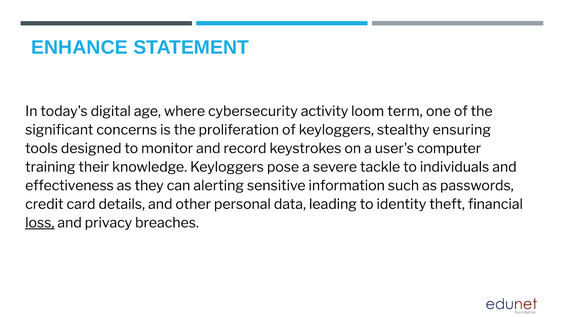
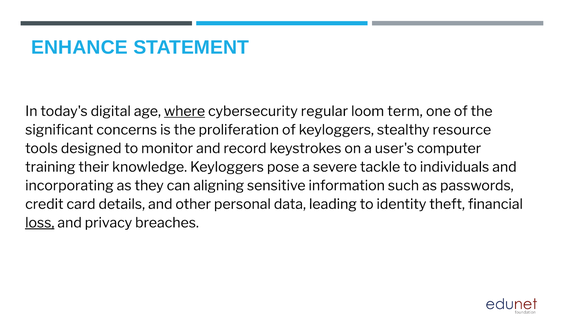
where underline: none -> present
activity: activity -> regular
ensuring: ensuring -> resource
effectiveness: effectiveness -> incorporating
alerting: alerting -> aligning
